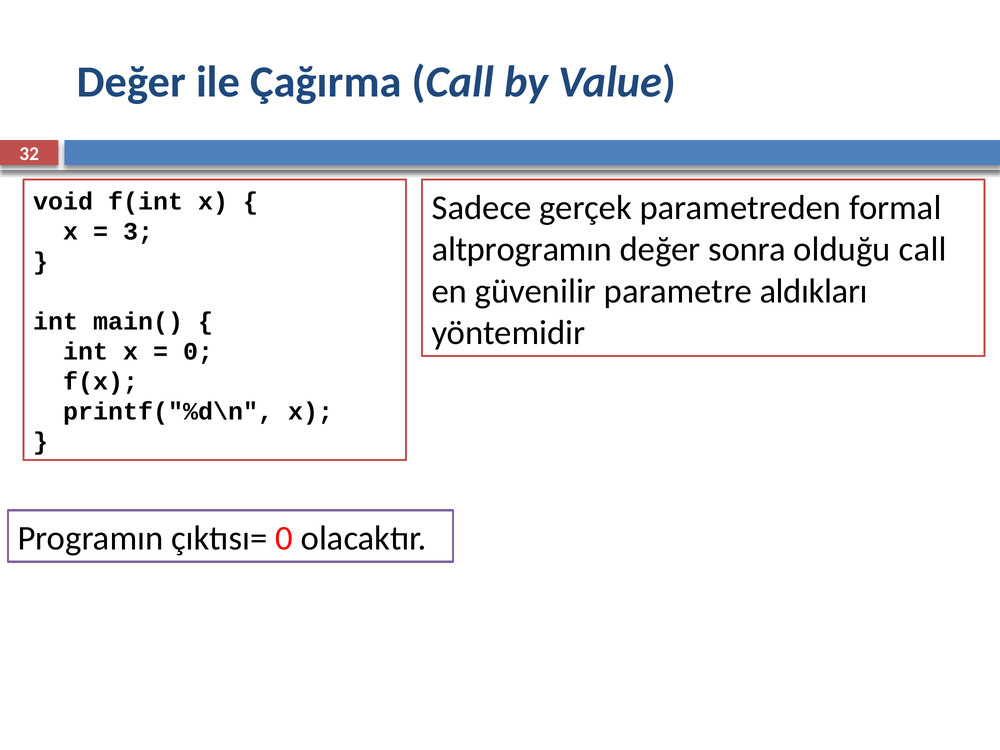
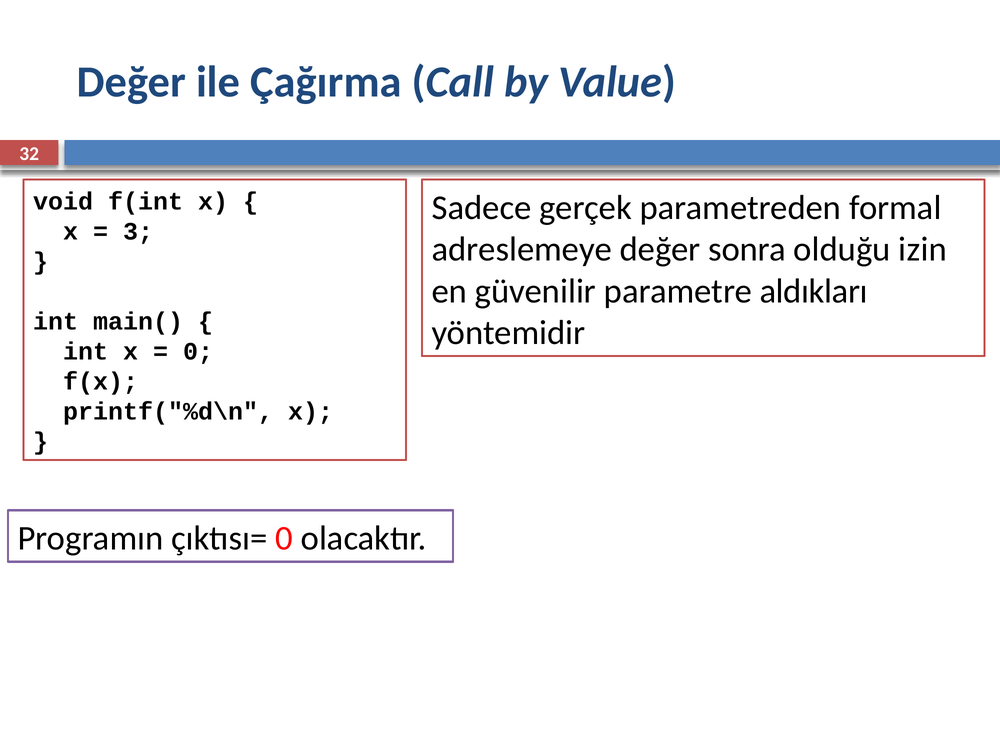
altprogramın: altprogramın -> adreslemeye
olduğu call: call -> izin
